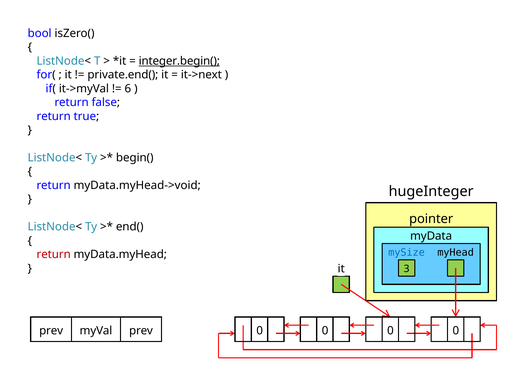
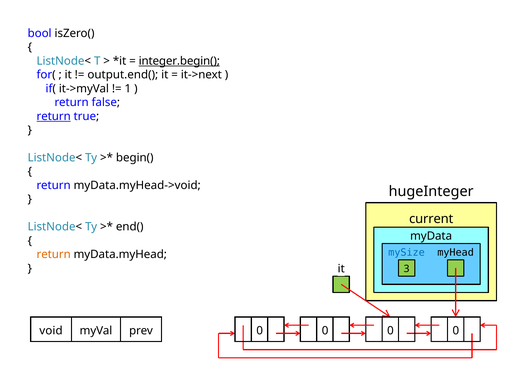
private.end(: private.end( -> output.end(
6: 6 -> 1
return at (54, 116) underline: none -> present
pointer: pointer -> current
return at (54, 255) colour: red -> orange
prev at (51, 331): prev -> void
